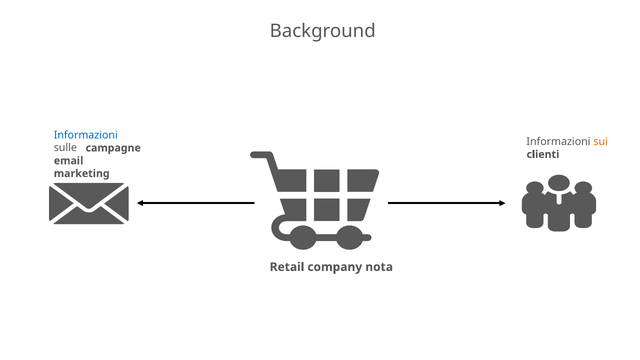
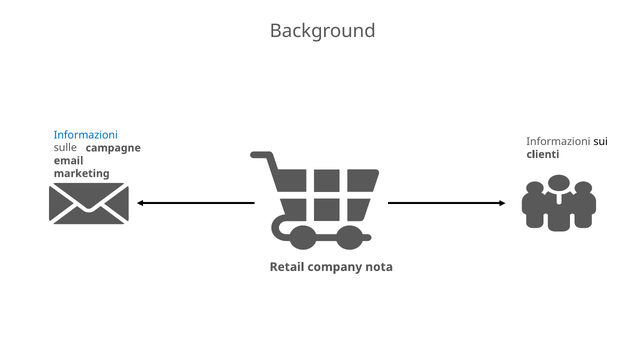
sui colour: orange -> black
